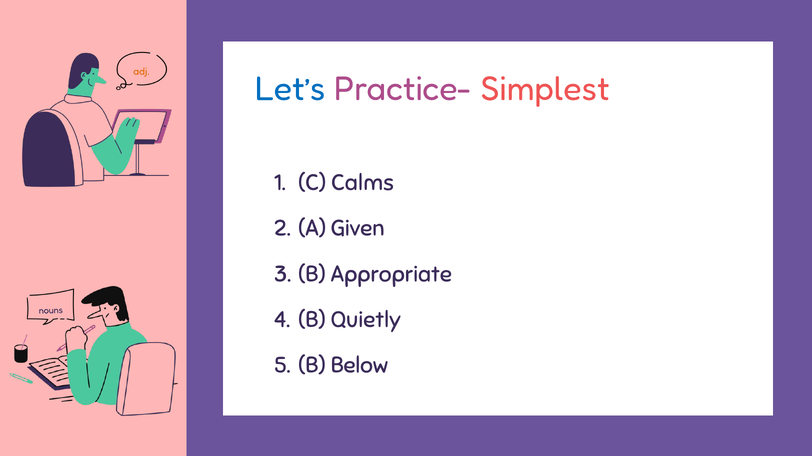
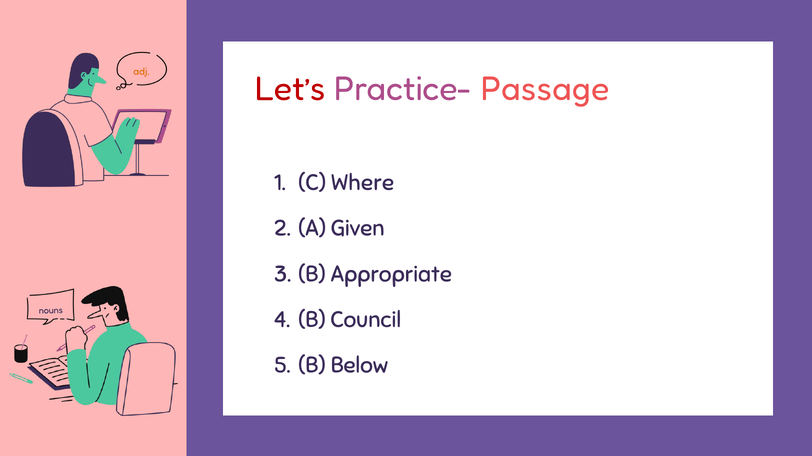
Let’s colour: blue -> red
Simplest: Simplest -> Passage
Calms: Calms -> Where
Quietly: Quietly -> Council
